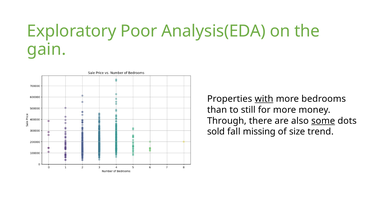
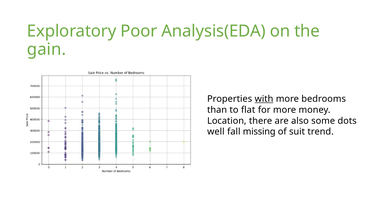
still: still -> flat
Through: Through -> Location
some underline: present -> none
sold: sold -> well
size: size -> suit
